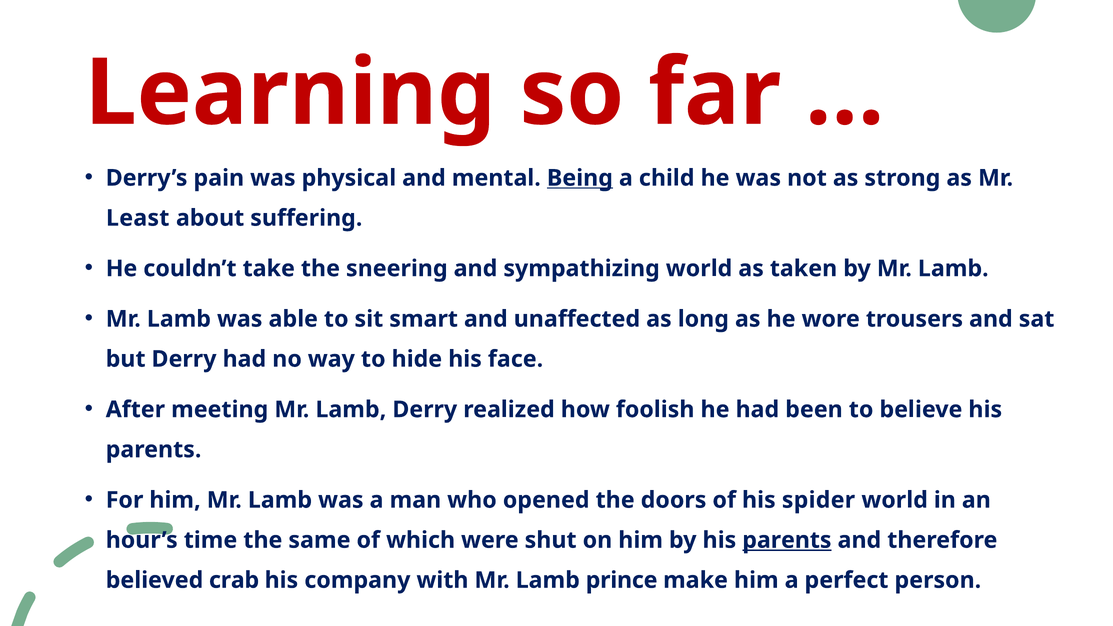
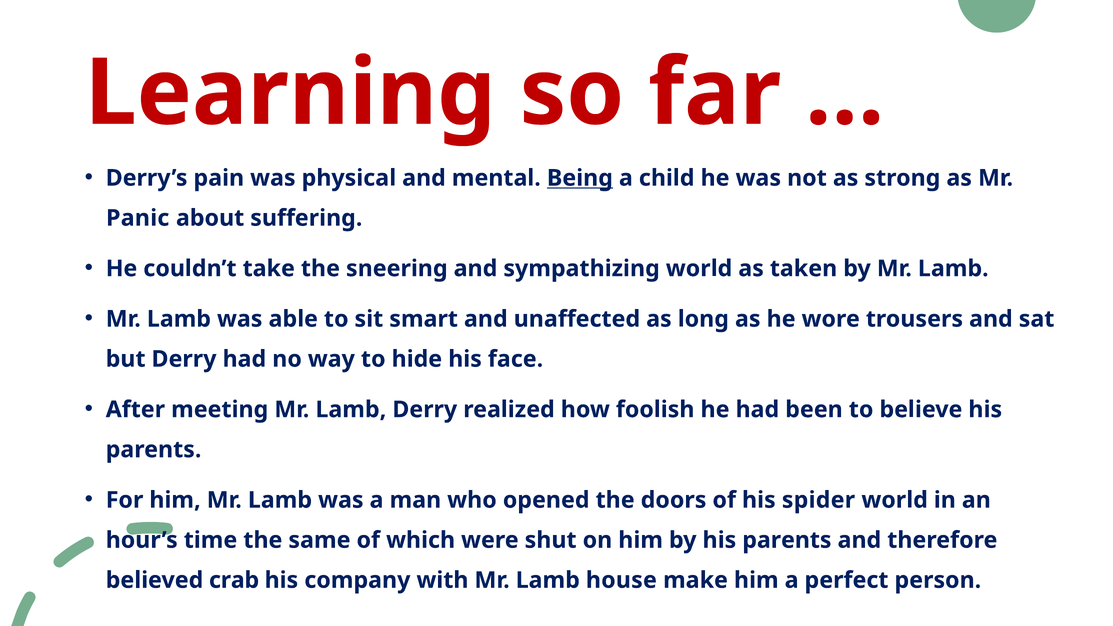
Least: Least -> Panic
parents at (787, 540) underline: present -> none
prince: prince -> house
